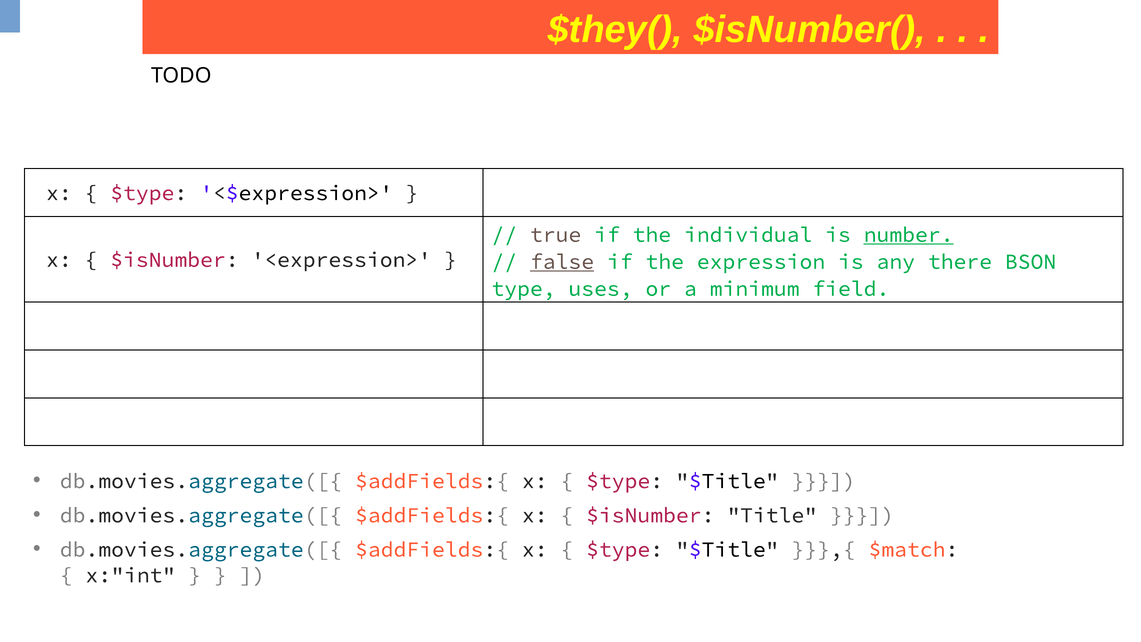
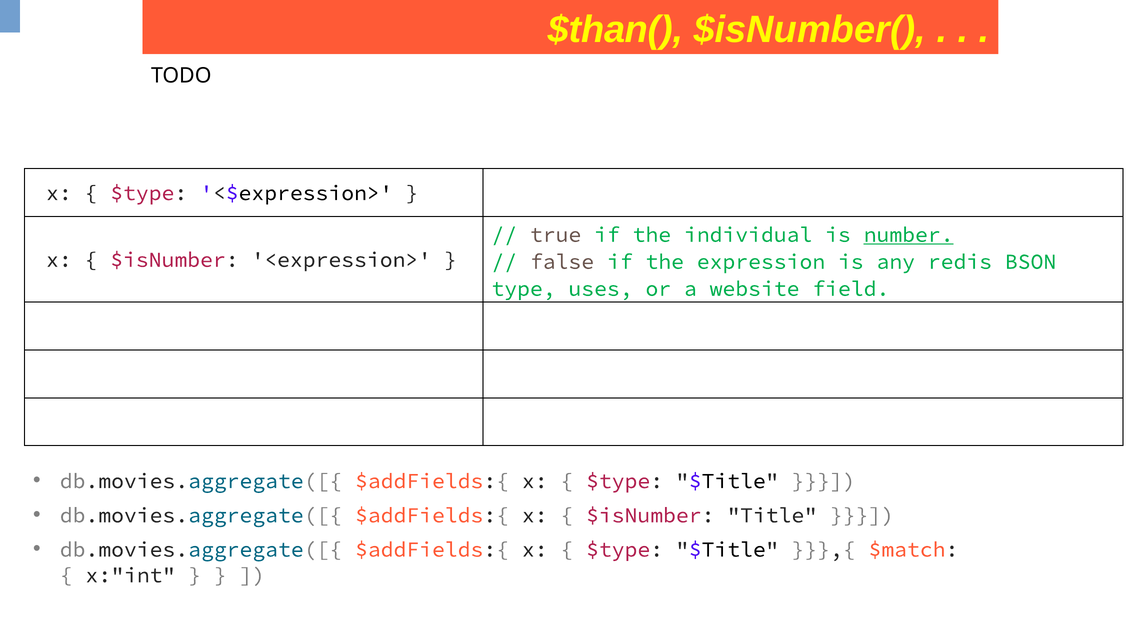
$they(: $they( -> $than(
false underline: present -> none
there: there -> redis
minimum: minimum -> website
